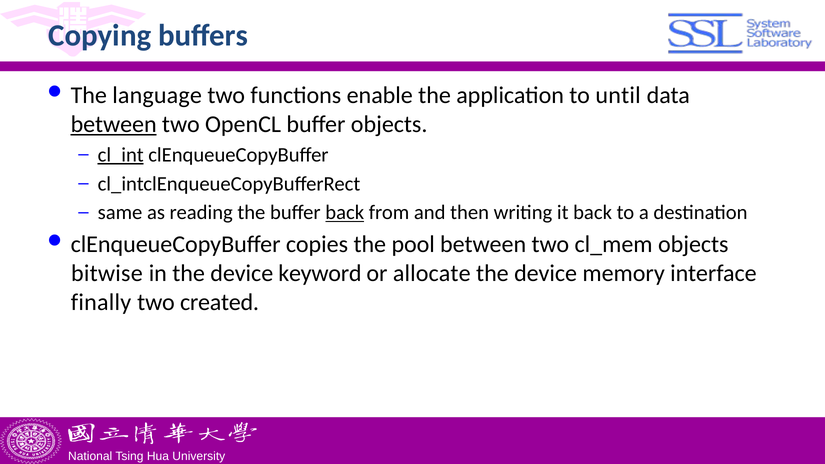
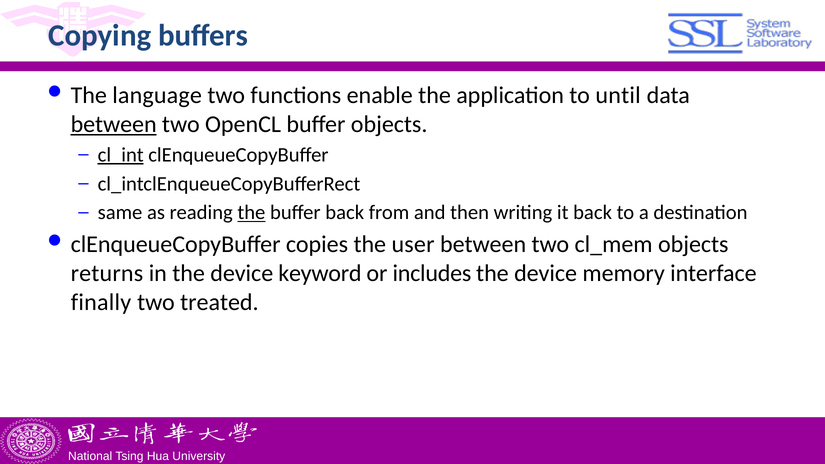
the at (251, 213) underline: none -> present
back at (345, 213) underline: present -> none
pool: pool -> user
bitwise: bitwise -> returns
allocate: allocate -> includes
created: created -> treated
